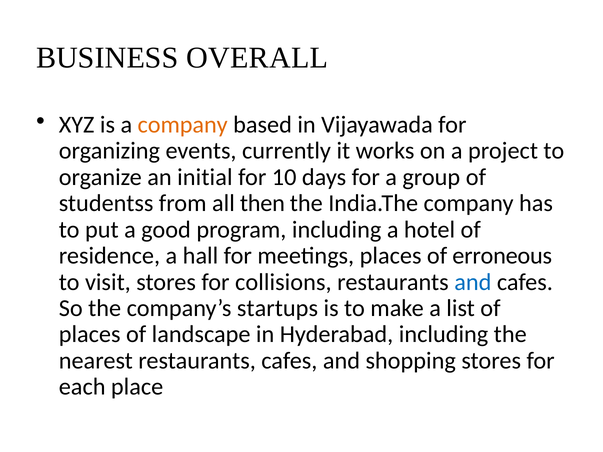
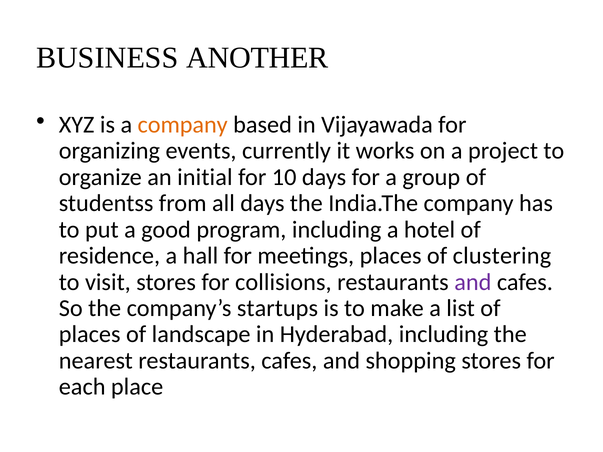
OVERALL: OVERALL -> ANOTHER
all then: then -> days
erroneous: erroneous -> clustering
and at (473, 282) colour: blue -> purple
